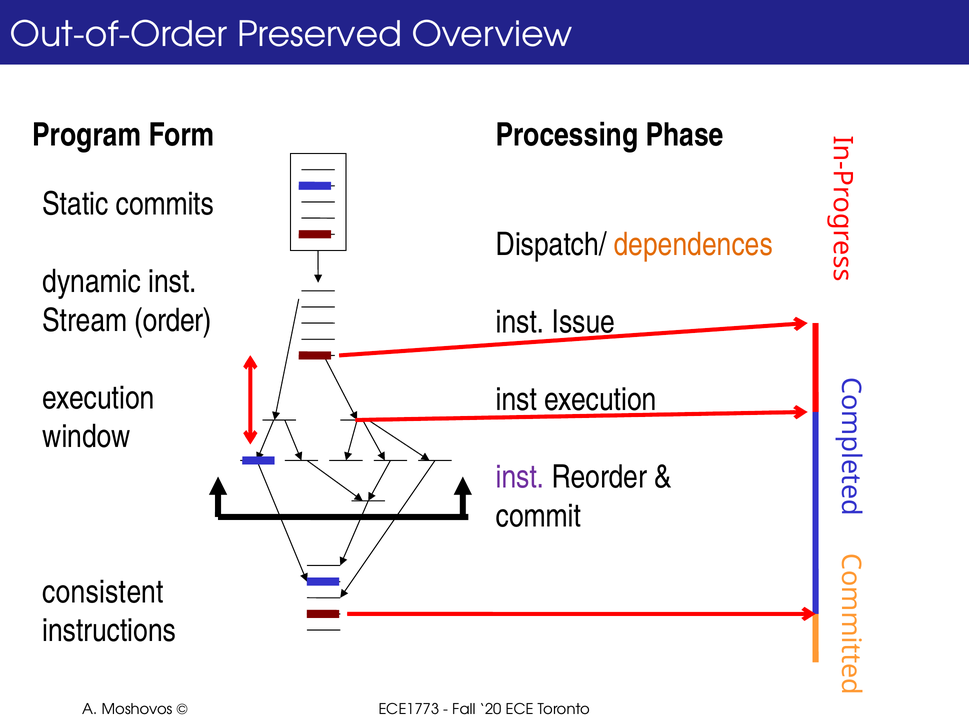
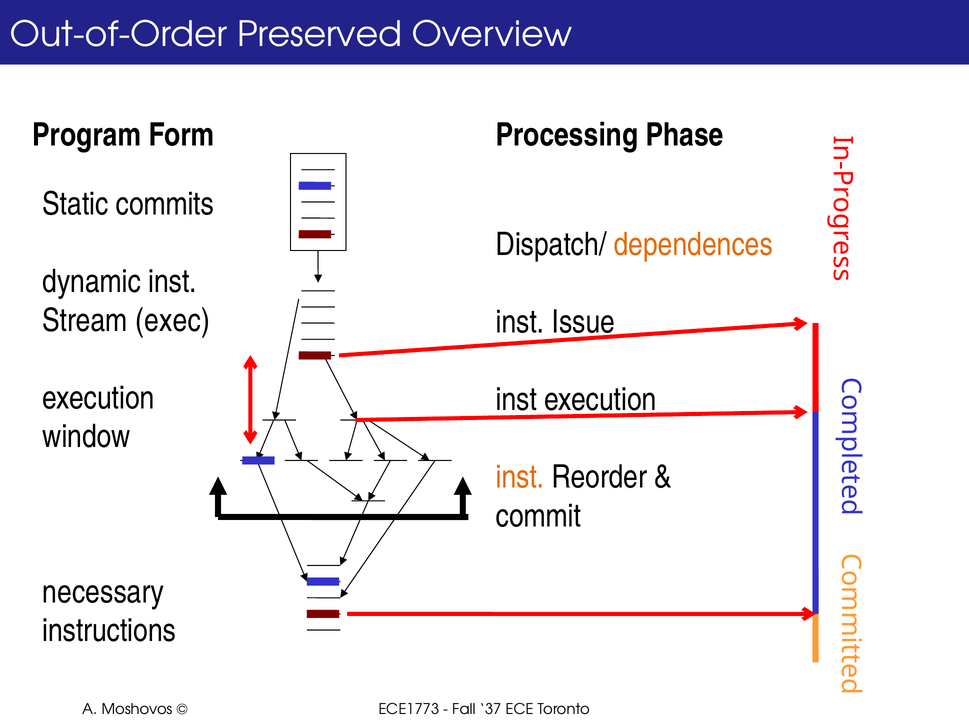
order: order -> exec
inst at (520, 477) colour: purple -> orange
consistent: consistent -> necessary
20: 20 -> 37
